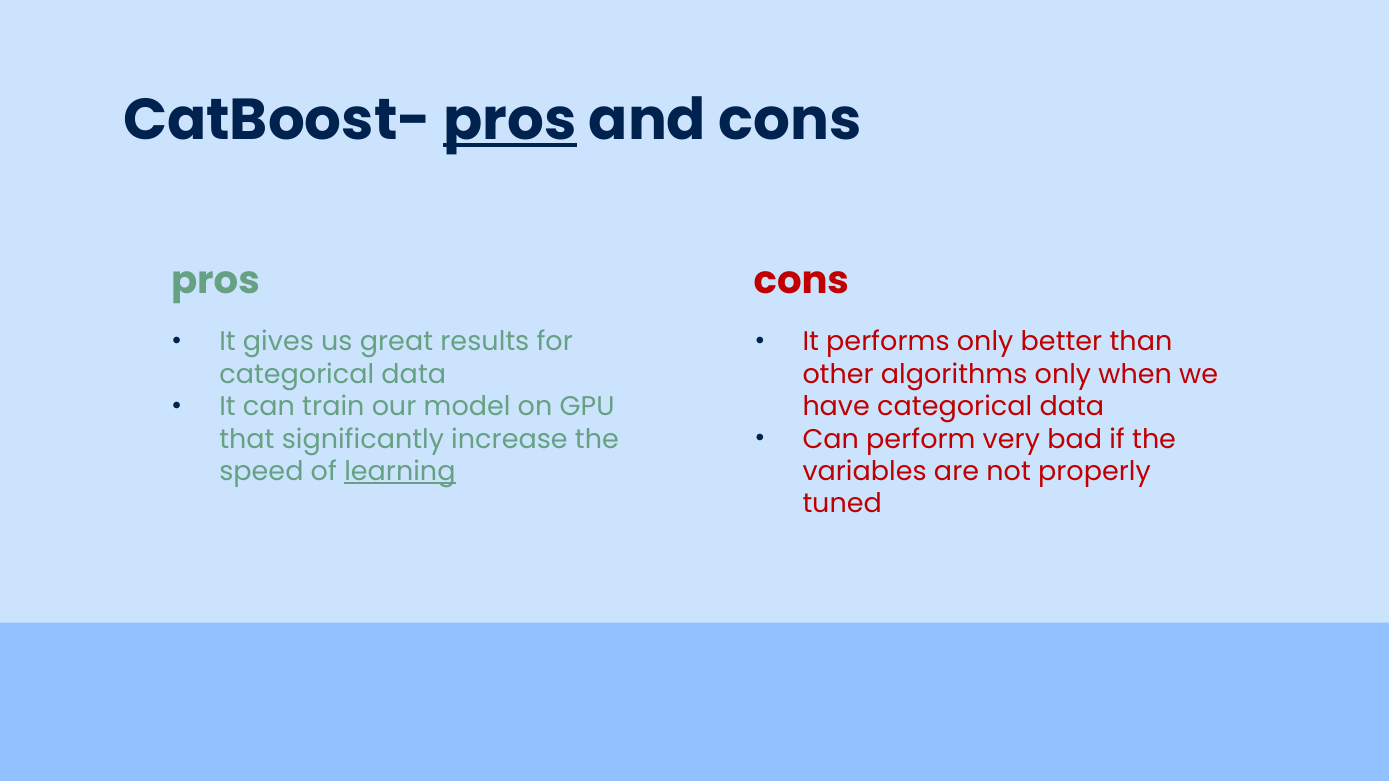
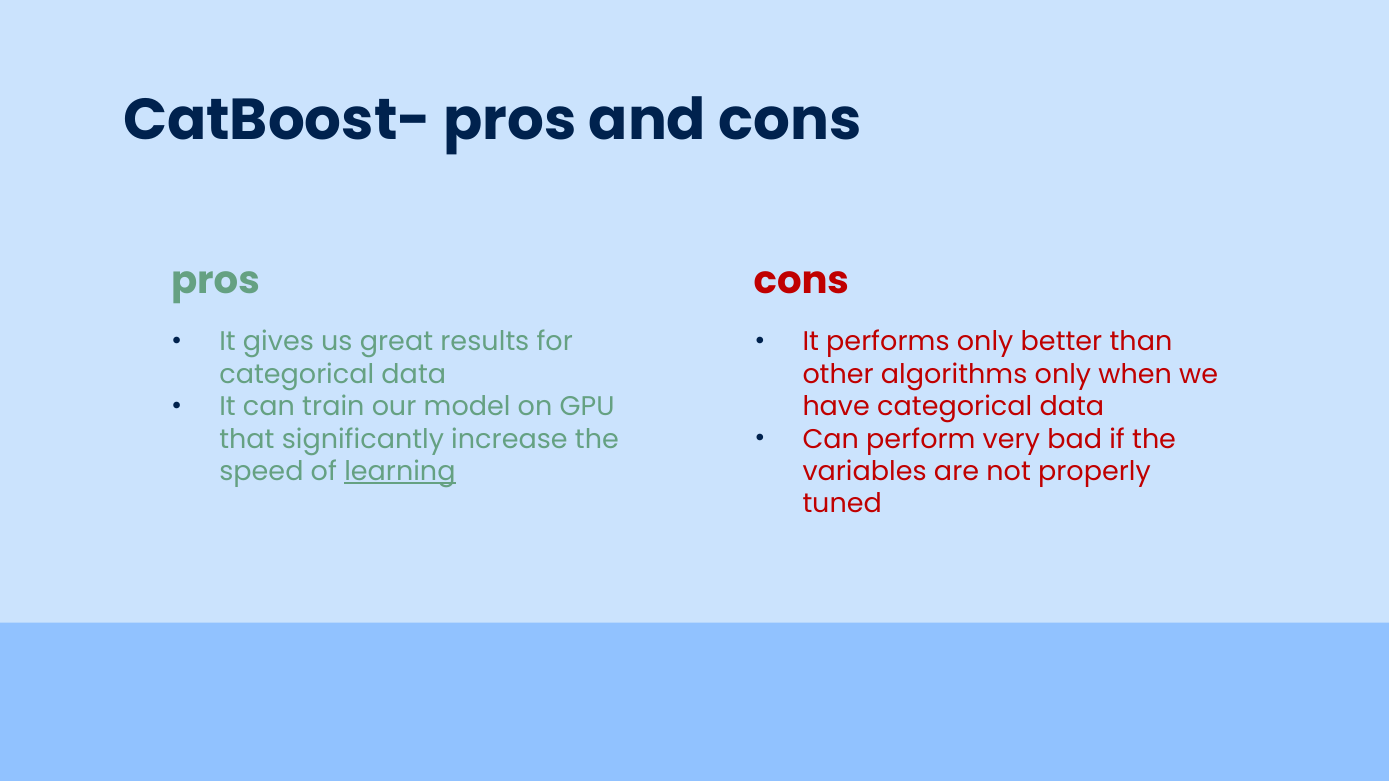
pros at (510, 120) underline: present -> none
